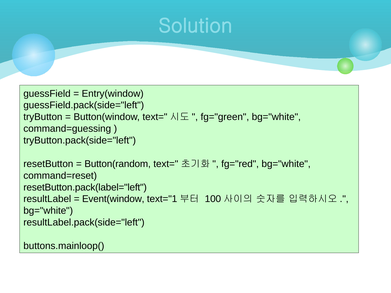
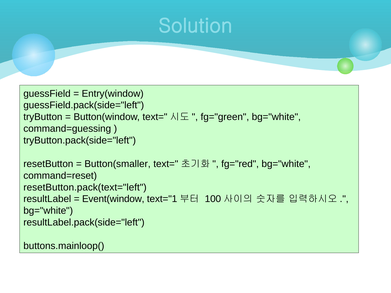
Button(random: Button(random -> Button(smaller
resetButton.pack(label="left: resetButton.pack(label="left -> resetButton.pack(text="left
